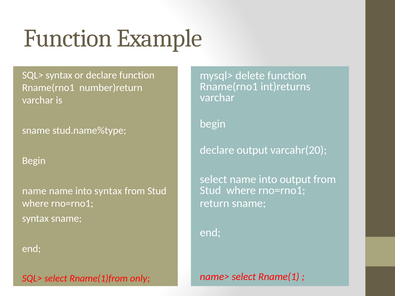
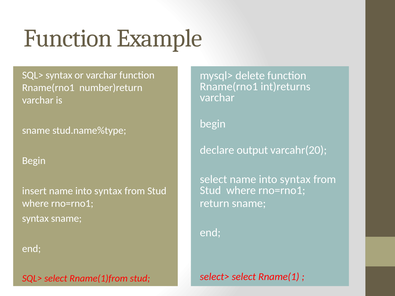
or declare: declare -> varchar
select name into output: output -> syntax
name at (34, 191): name -> insert
name>: name> -> select>
Rname(1)from only: only -> stud
